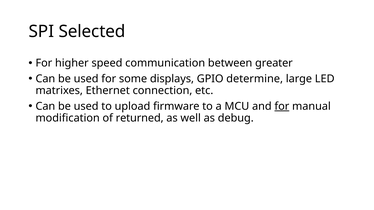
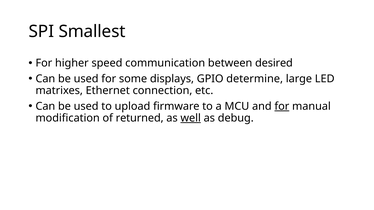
Selected: Selected -> Smallest
greater: greater -> desired
well underline: none -> present
